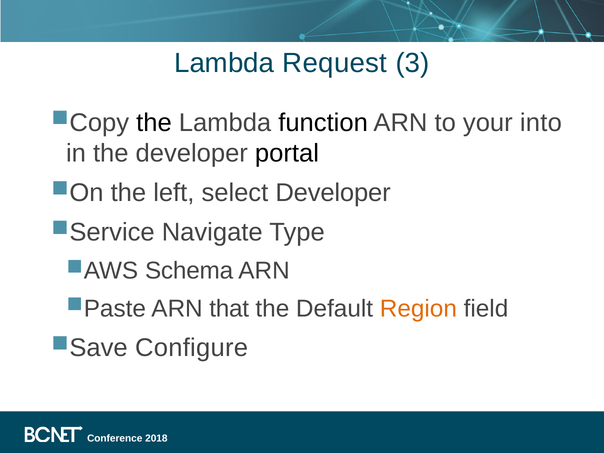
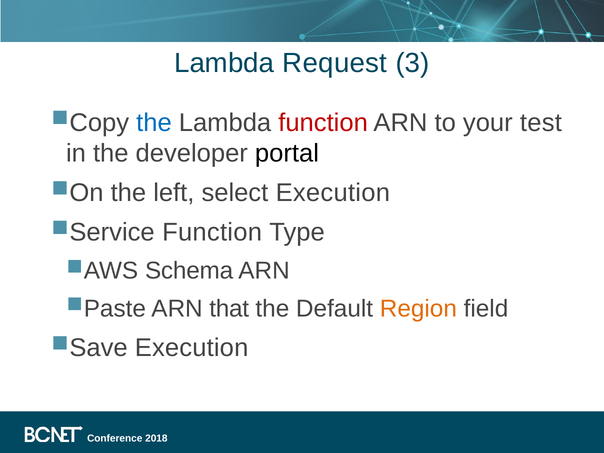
the at (154, 123) colour: black -> blue
function at (323, 123) colour: black -> red
into: into -> test
select Developer: Developer -> Execution
Navigate at (212, 232): Navigate -> Function
Configure at (192, 348): Configure -> Execution
